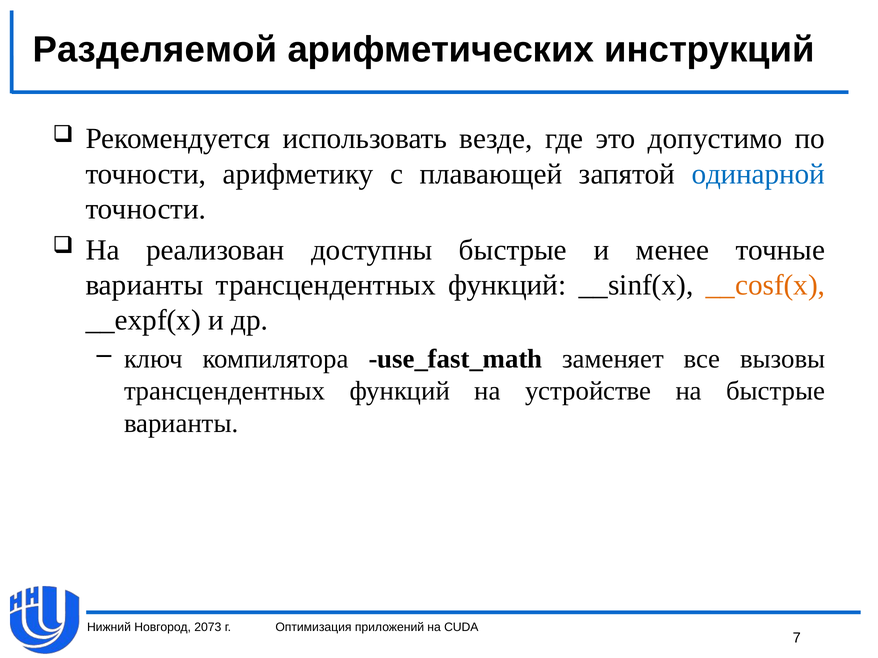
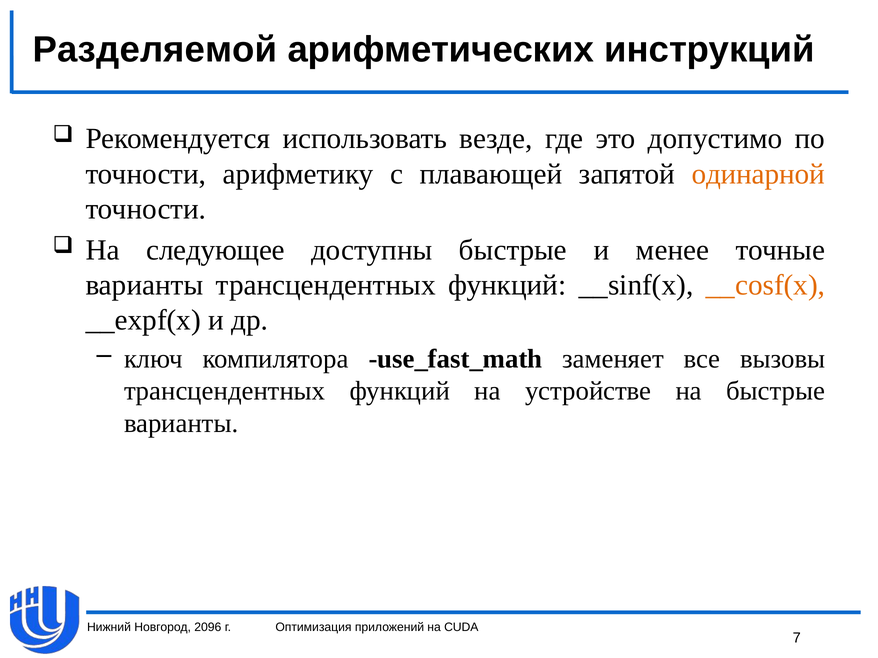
одинарной colour: blue -> orange
реализован: реализован -> следующее
2073: 2073 -> 2096
